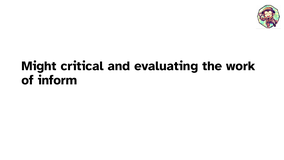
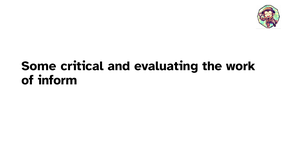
Might: Might -> Some
